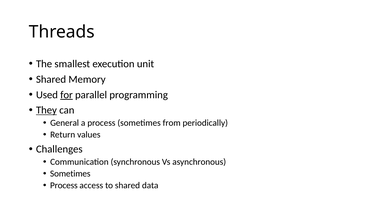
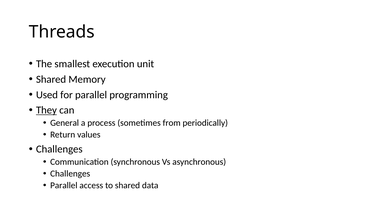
for underline: present -> none
Sometimes at (70, 174): Sometimes -> Challenges
Process at (64, 186): Process -> Parallel
